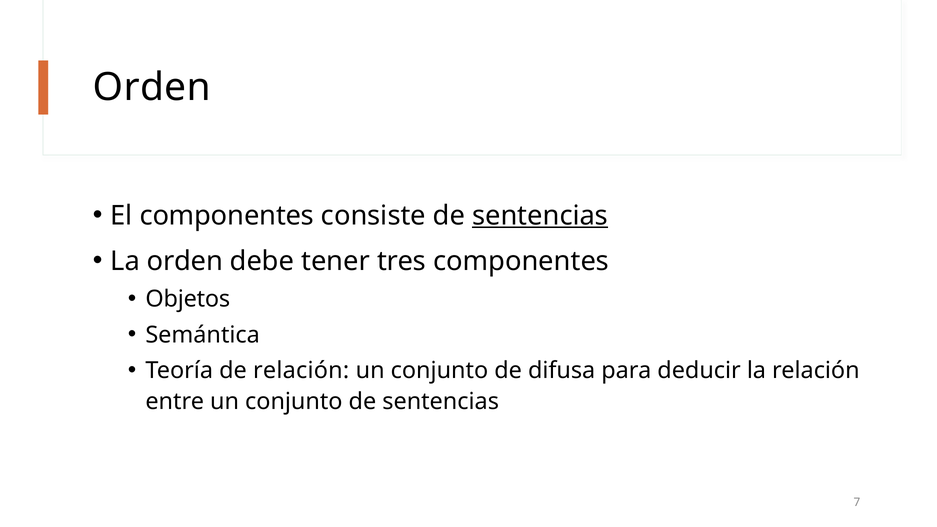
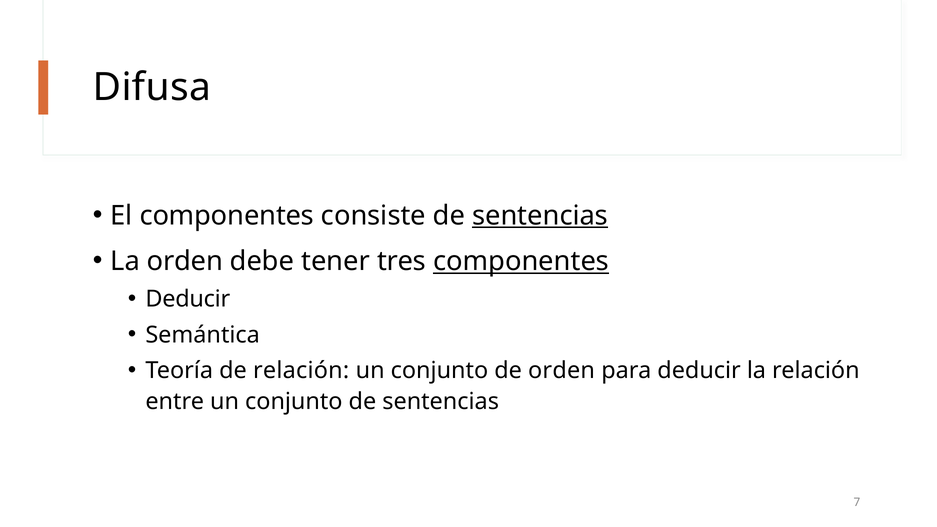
Orden at (152, 87): Orden -> Difusa
componentes at (521, 261) underline: none -> present
Objetos at (188, 299): Objetos -> Deducir
de difusa: difusa -> orden
